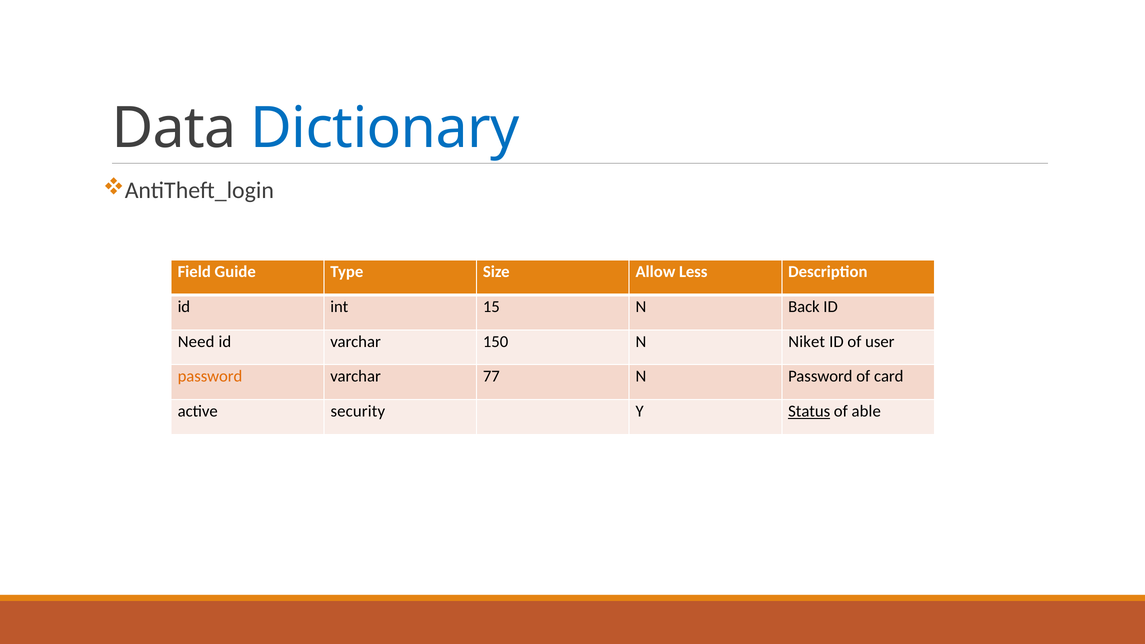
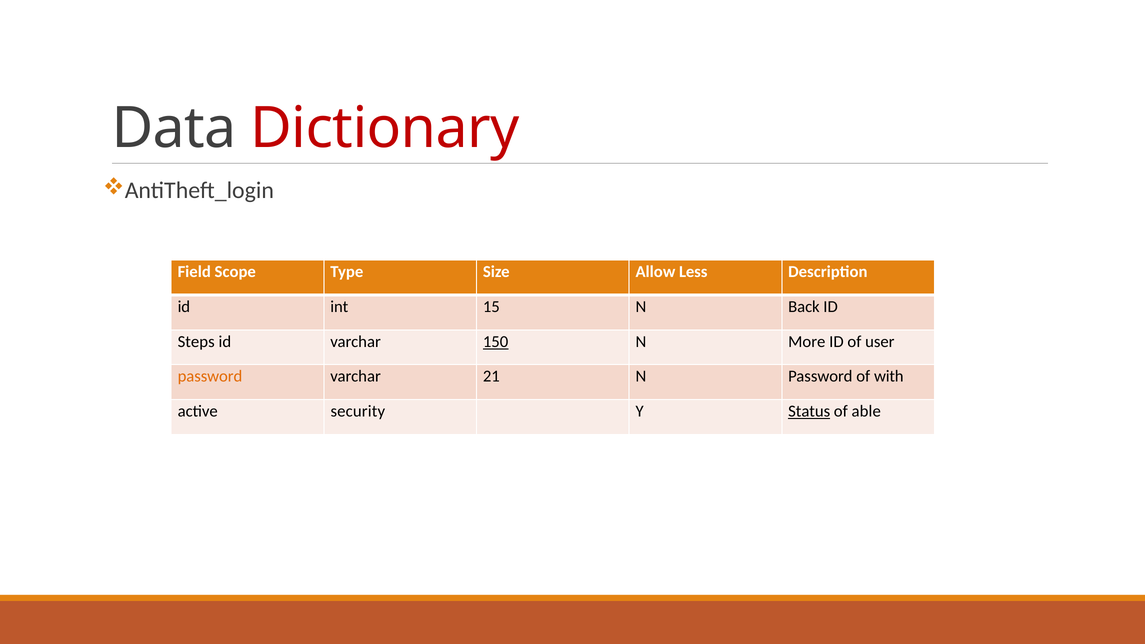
Dictionary colour: blue -> red
Guide: Guide -> Scope
Need: Need -> Steps
150 underline: none -> present
Niket: Niket -> More
77: 77 -> 21
card: card -> with
